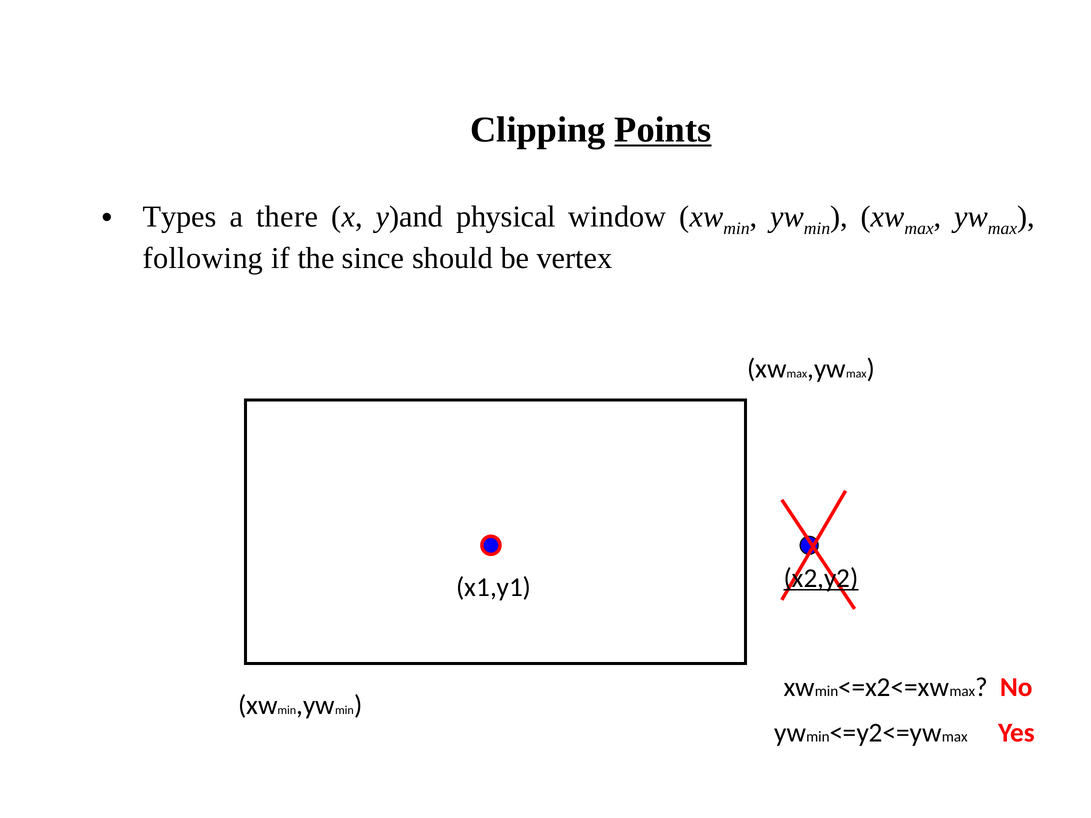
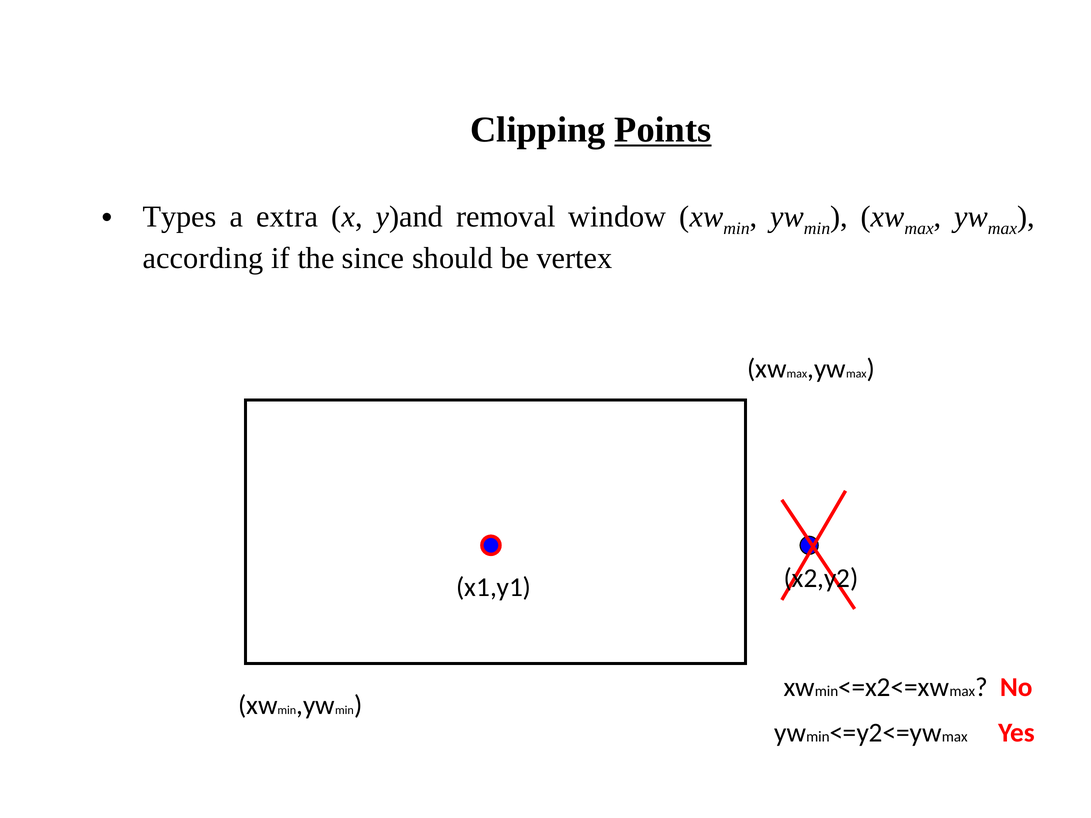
there: there -> extra
physical: physical -> removal
following: following -> according
x2,y2 underline: present -> none
